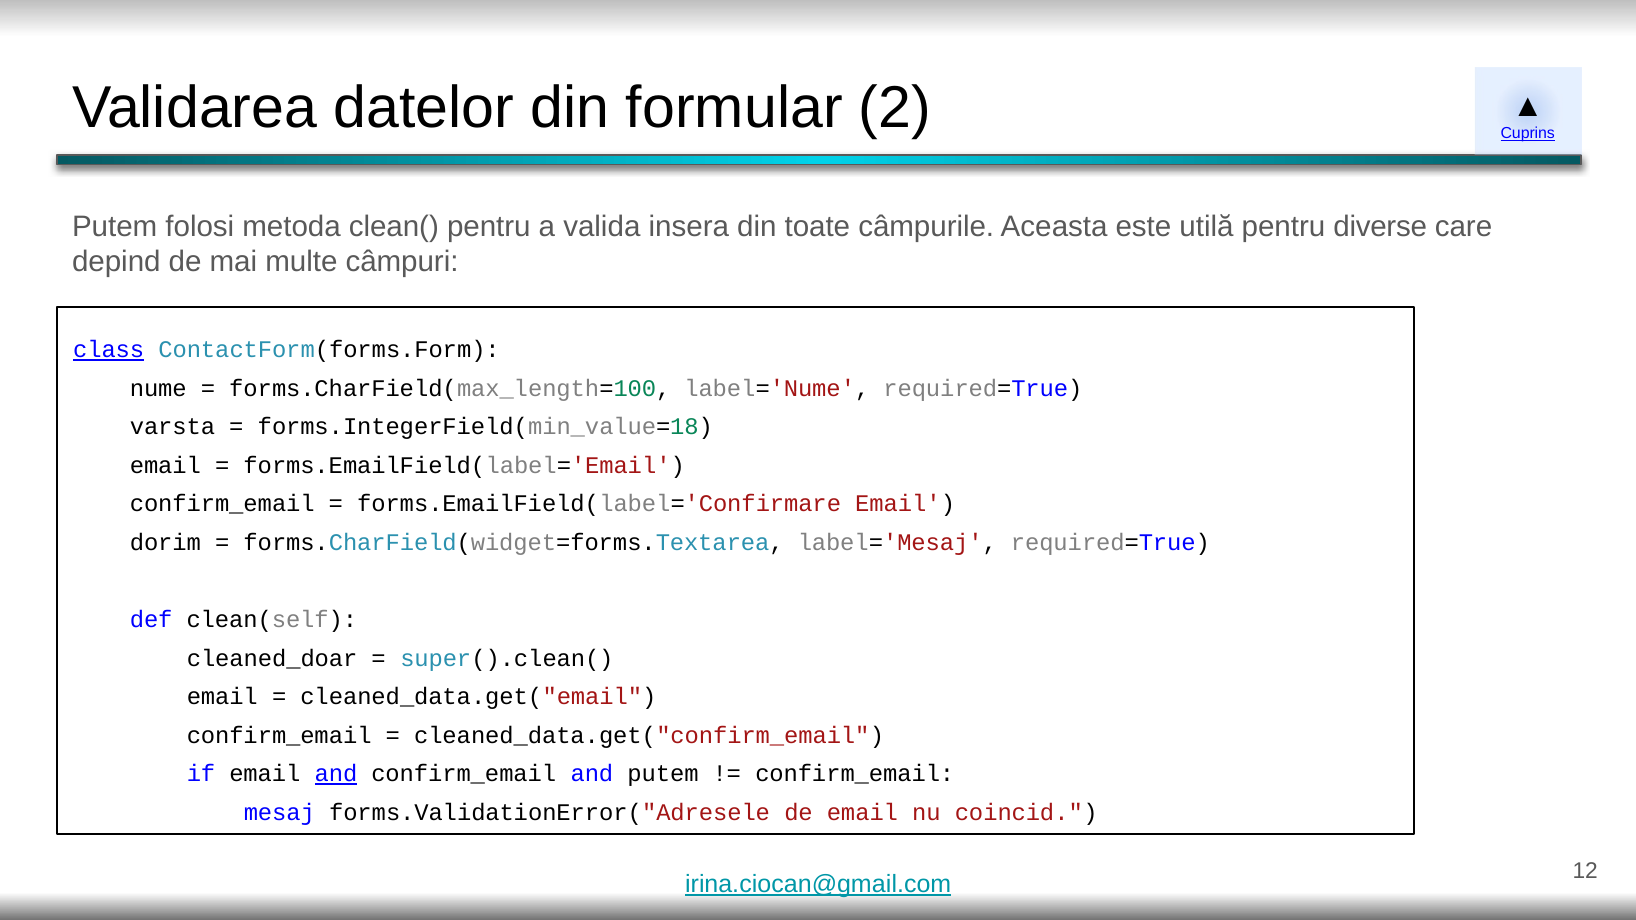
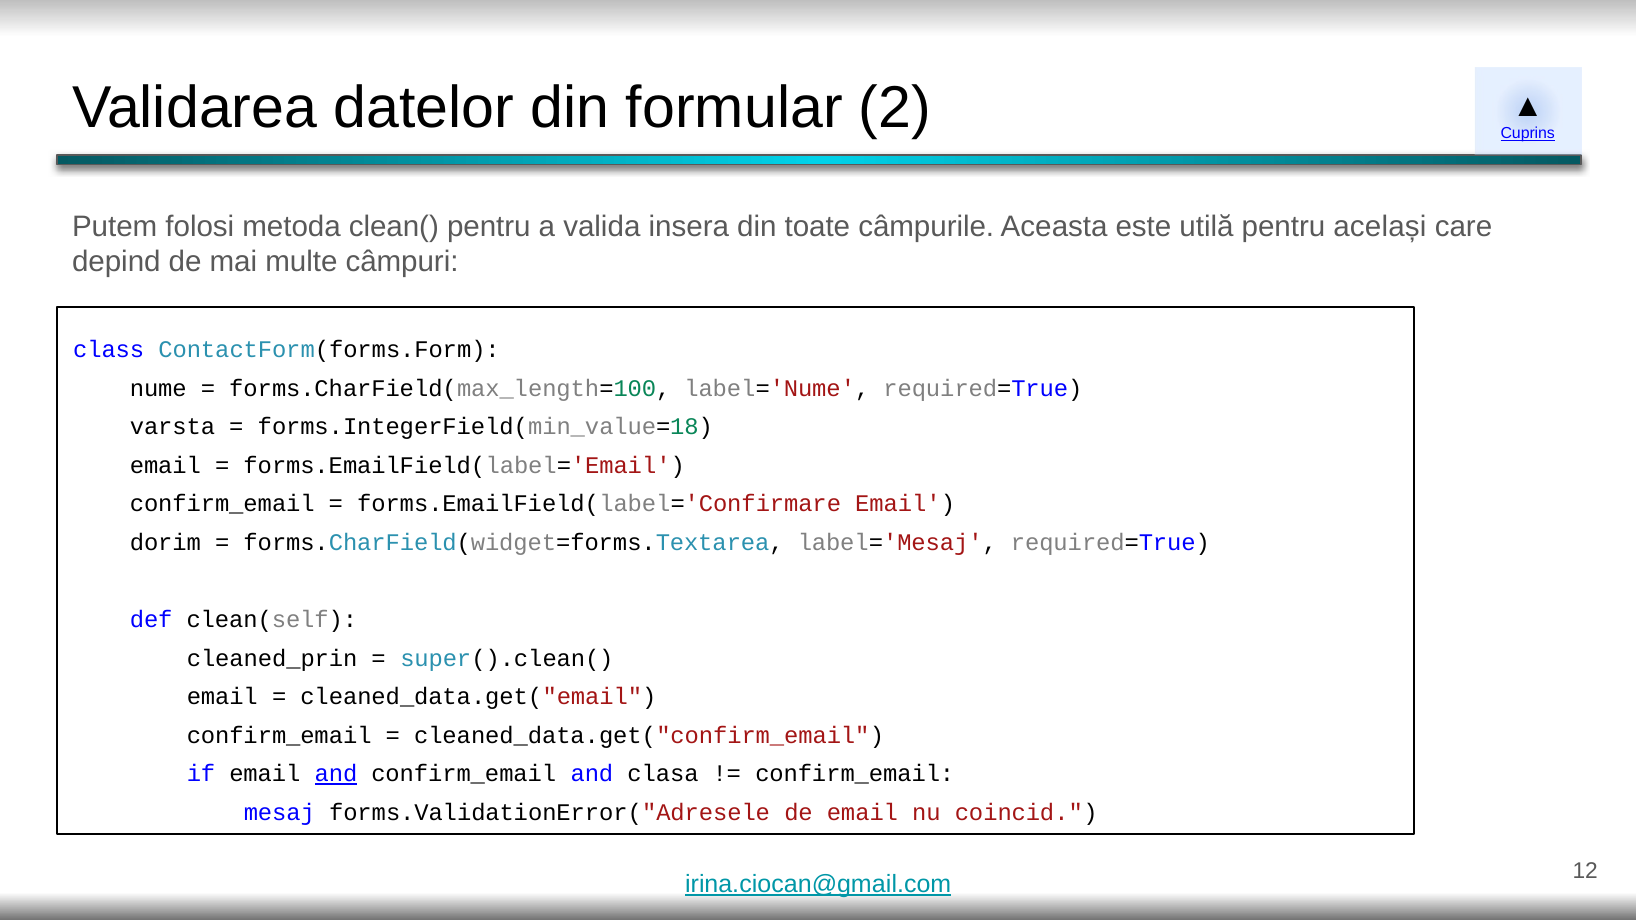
diverse: diverse -> același
class underline: present -> none
cleaned_doar: cleaned_doar -> cleaned_prin
and putem: putem -> clasa
